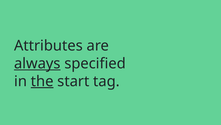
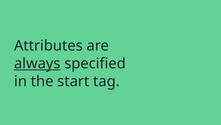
the underline: present -> none
